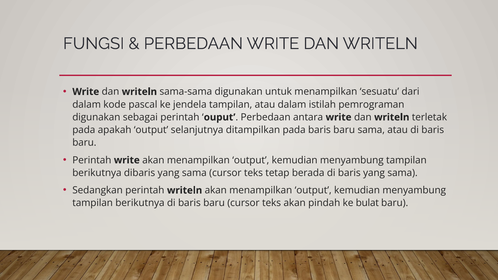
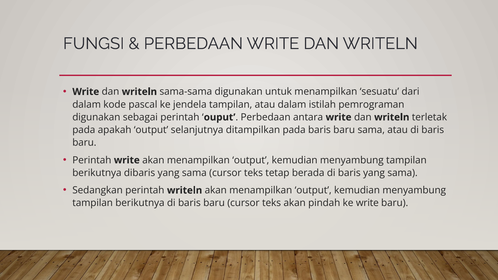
ke bulat: bulat -> write
